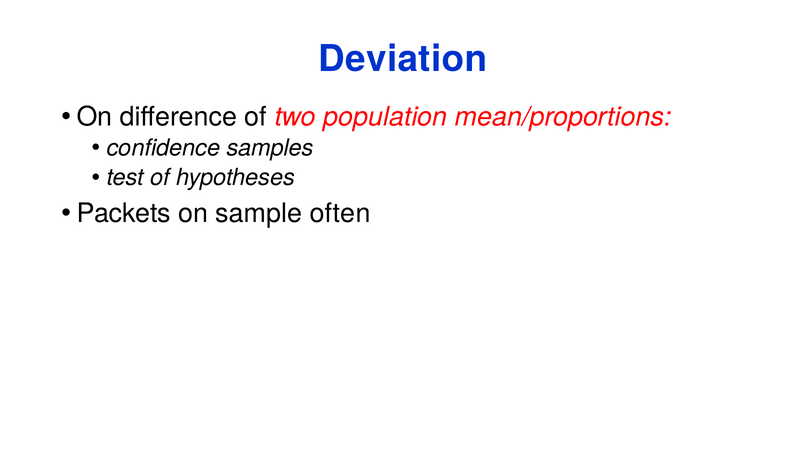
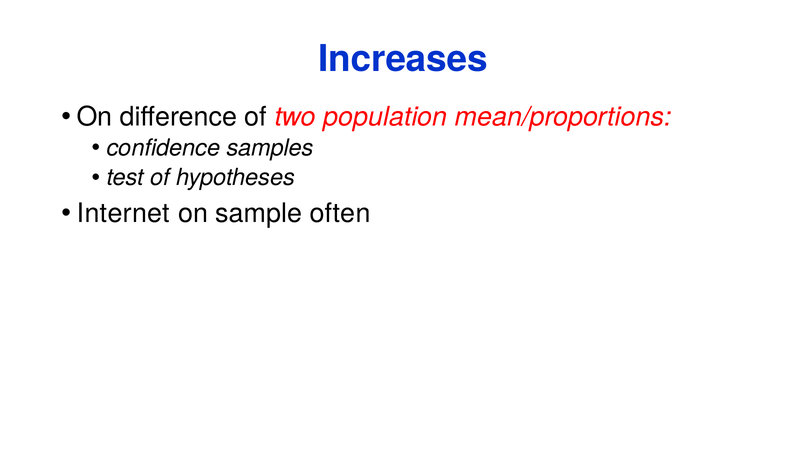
Deviation: Deviation -> Increases
Packets: Packets -> Internet
